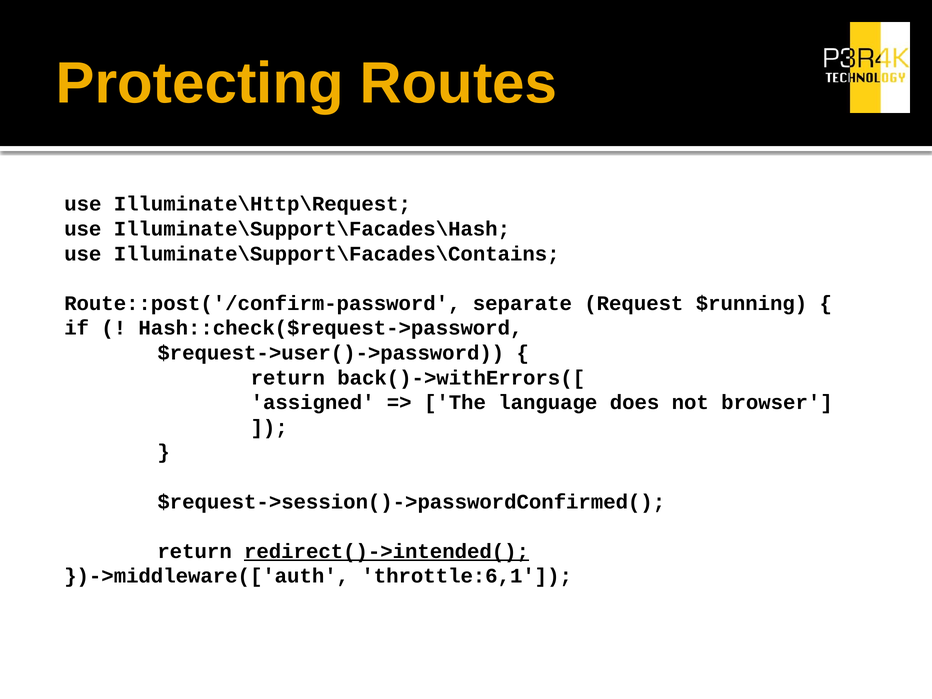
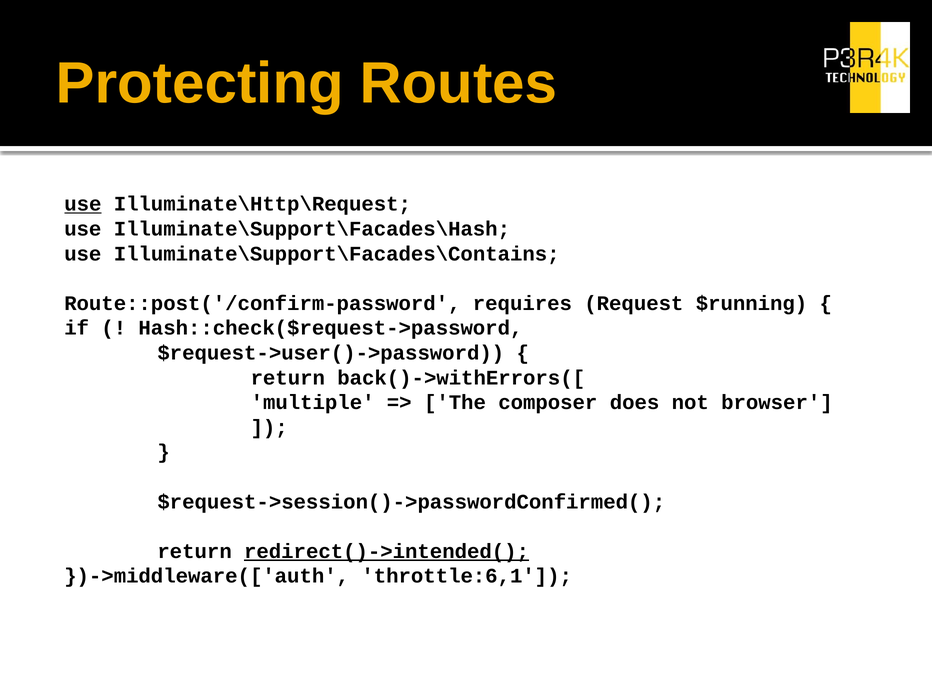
use at (83, 204) underline: none -> present
separate: separate -> requires
assigned: assigned -> multiple
language: language -> composer
